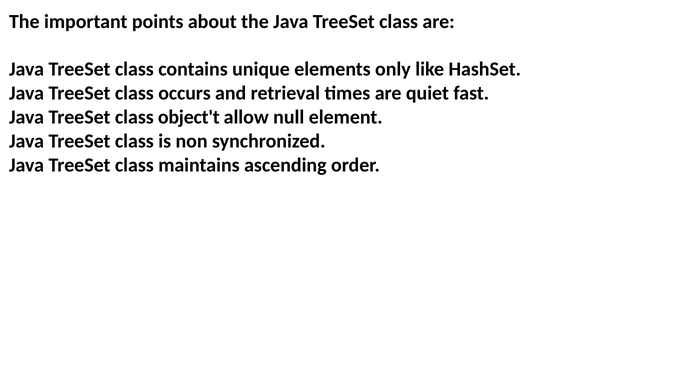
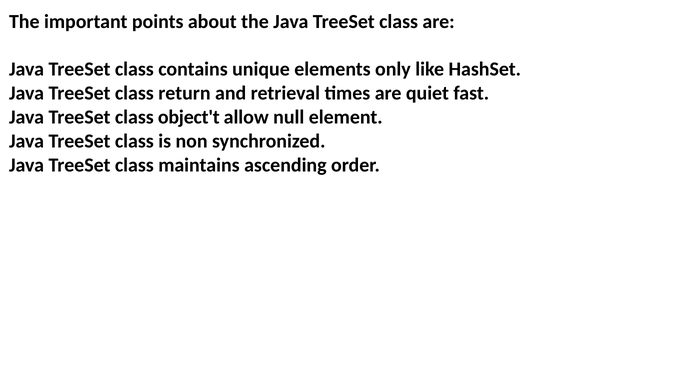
occurs: occurs -> return
